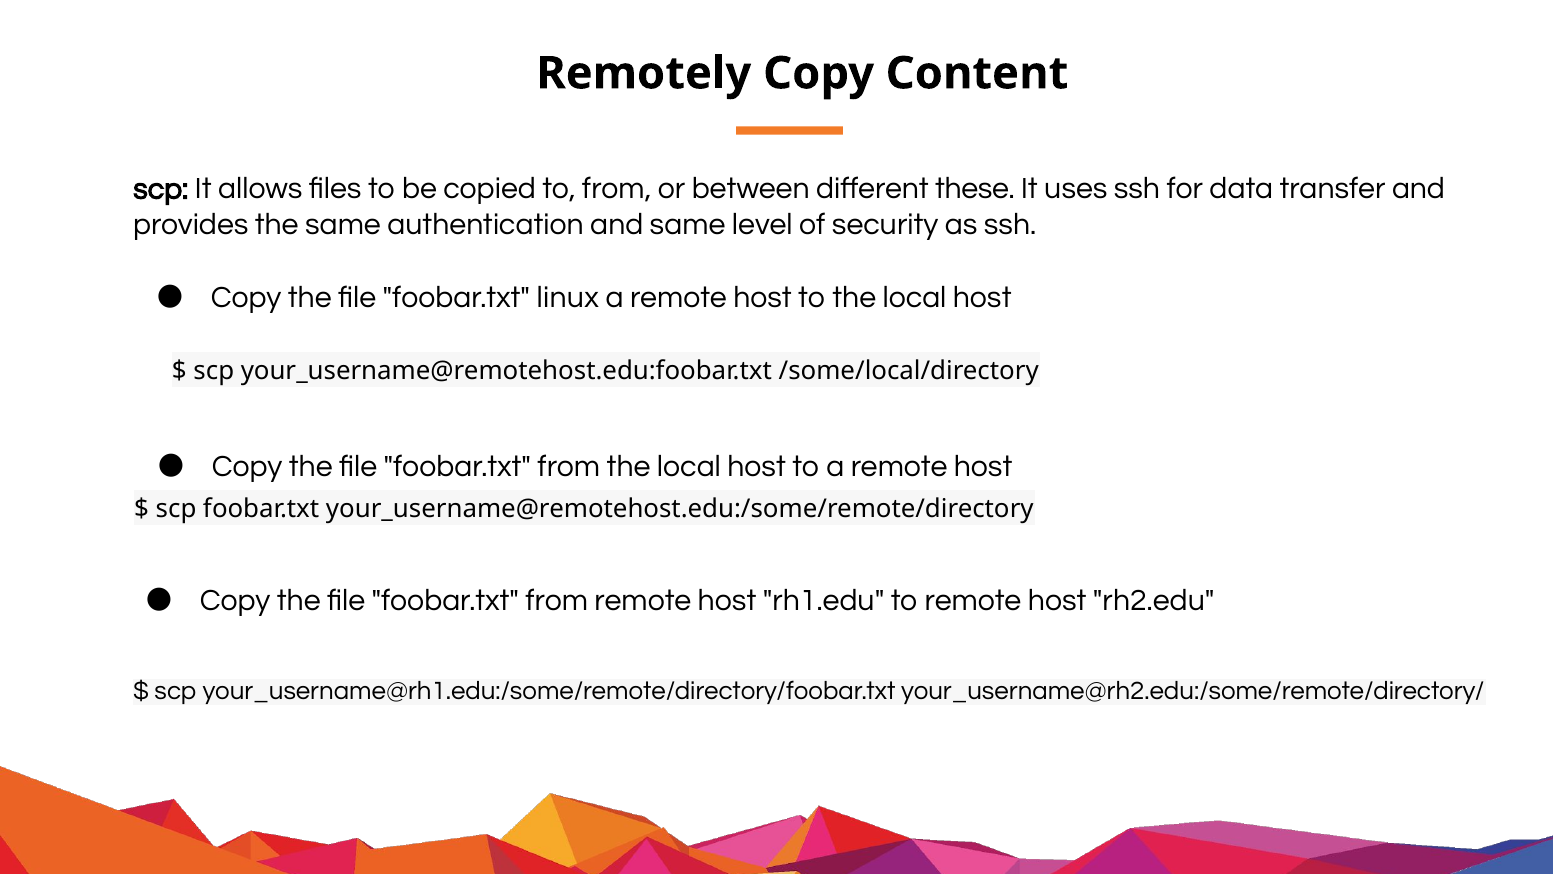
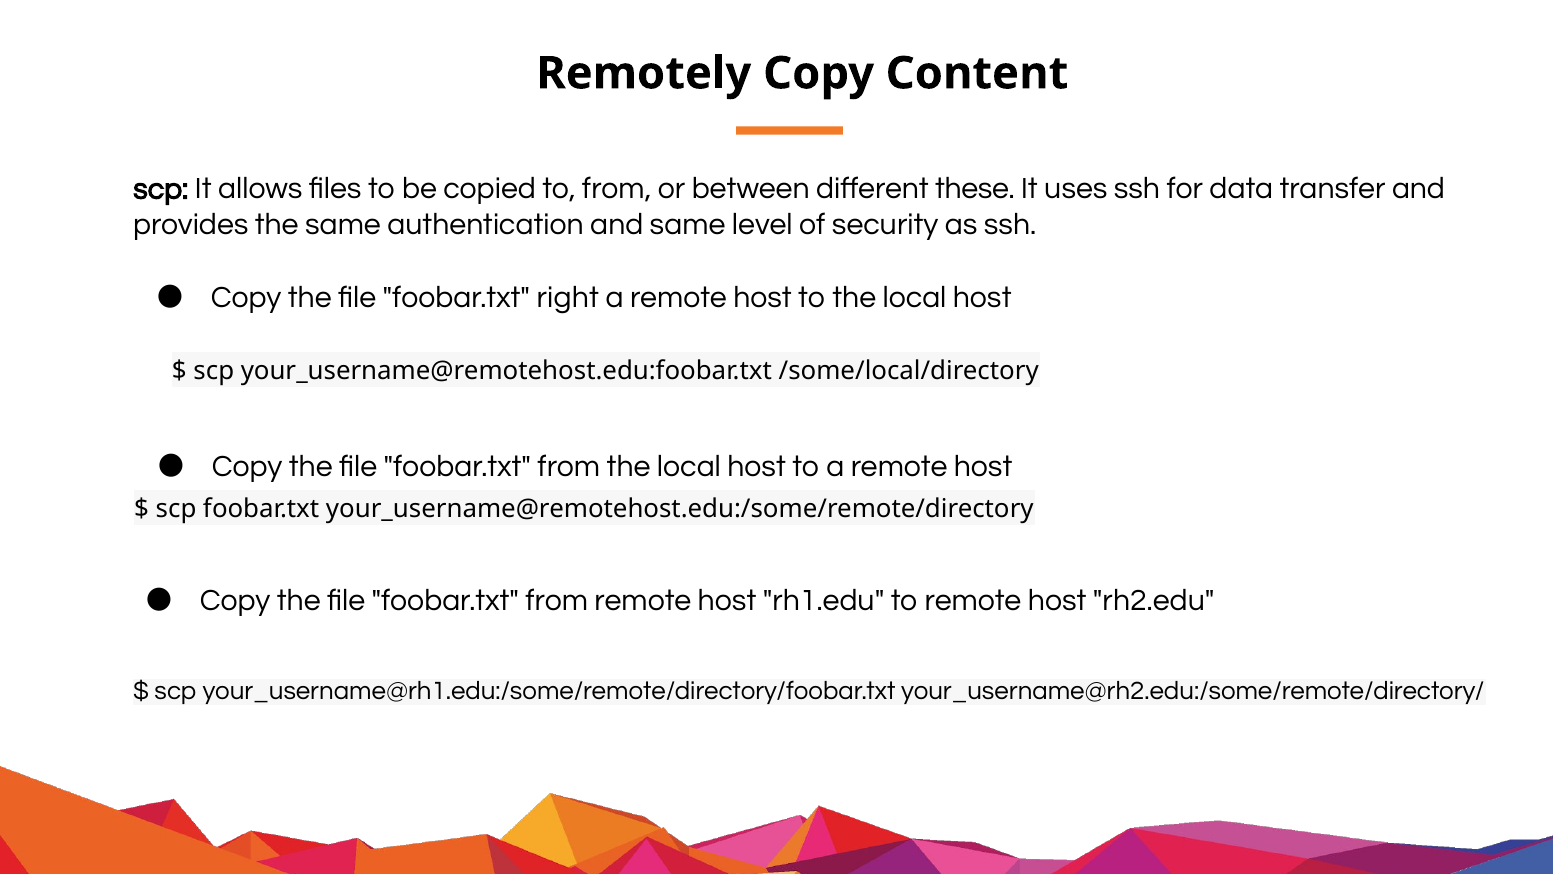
linux: linux -> right
